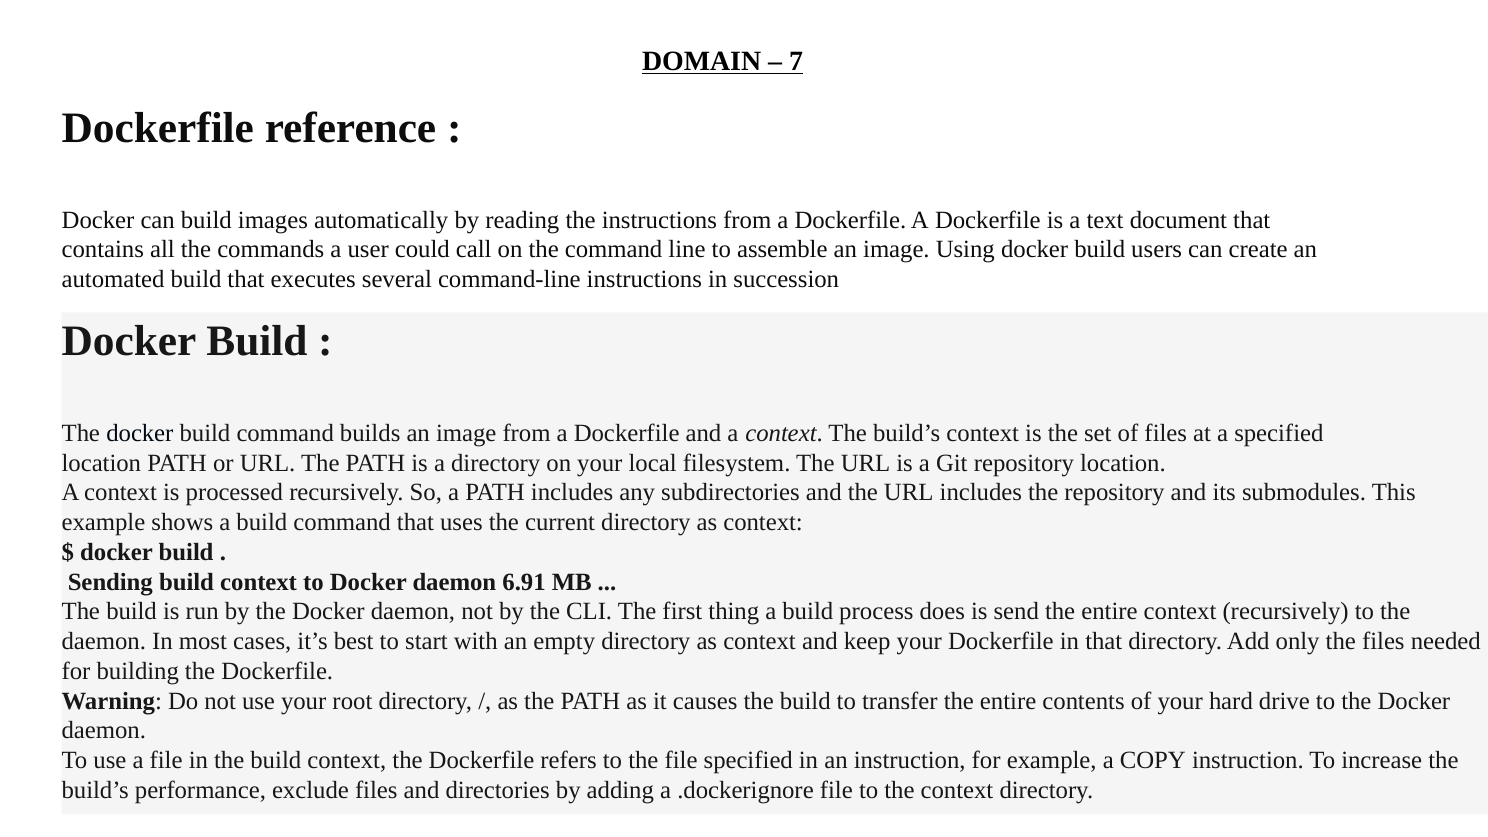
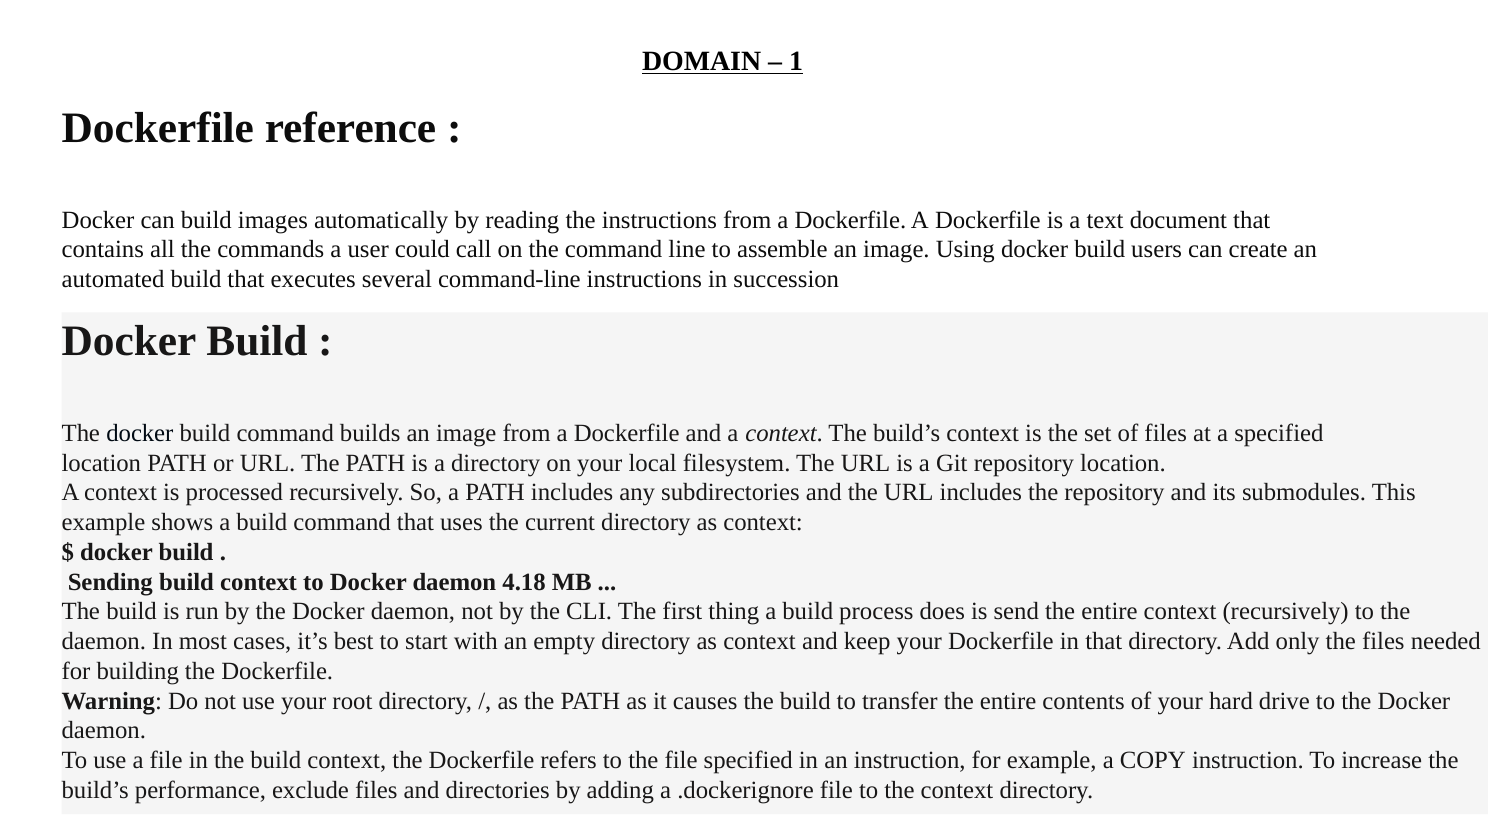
7: 7 -> 1
6.91: 6.91 -> 4.18
